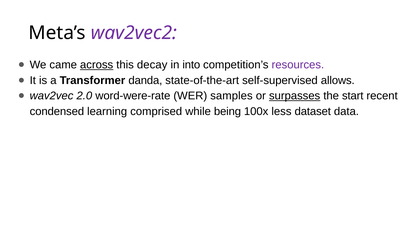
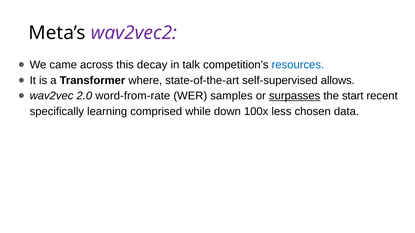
across underline: present -> none
into: into -> talk
resources colour: purple -> blue
danda: danda -> where
word-were-rate: word-were-rate -> word-from-rate
condensed: condensed -> specifically
being: being -> down
dataset: dataset -> chosen
